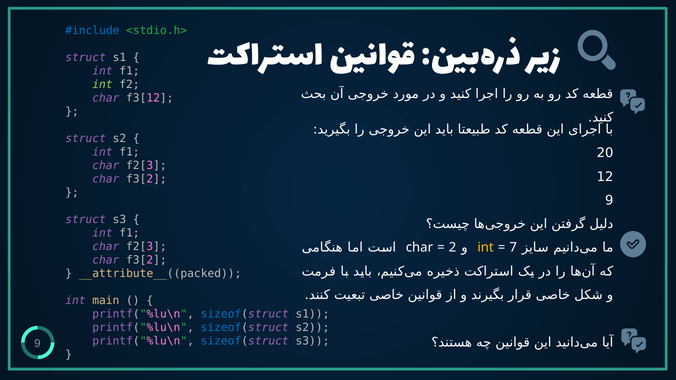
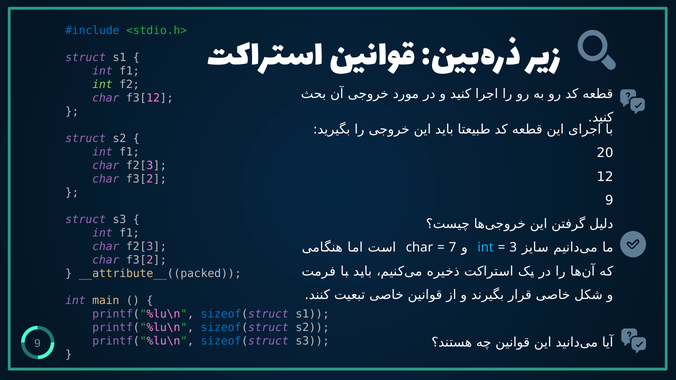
2: 2 -> 7
int at (486, 248) colour: yellow -> light blue
7: 7 -> 3
